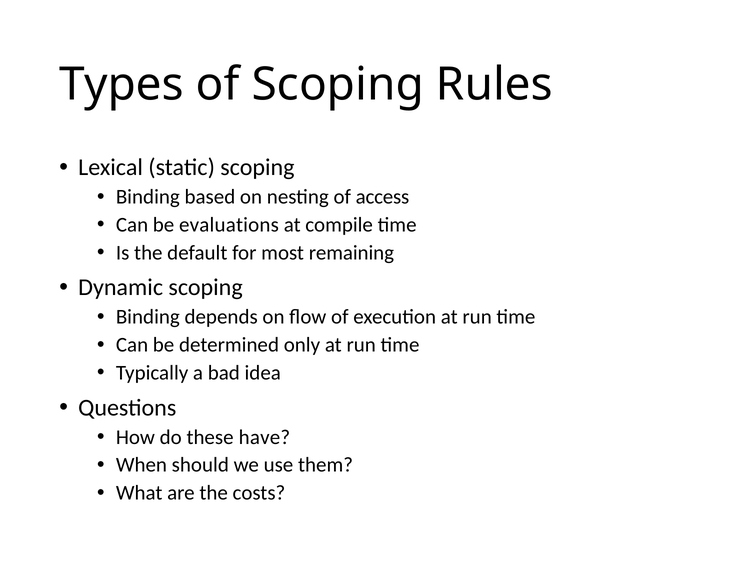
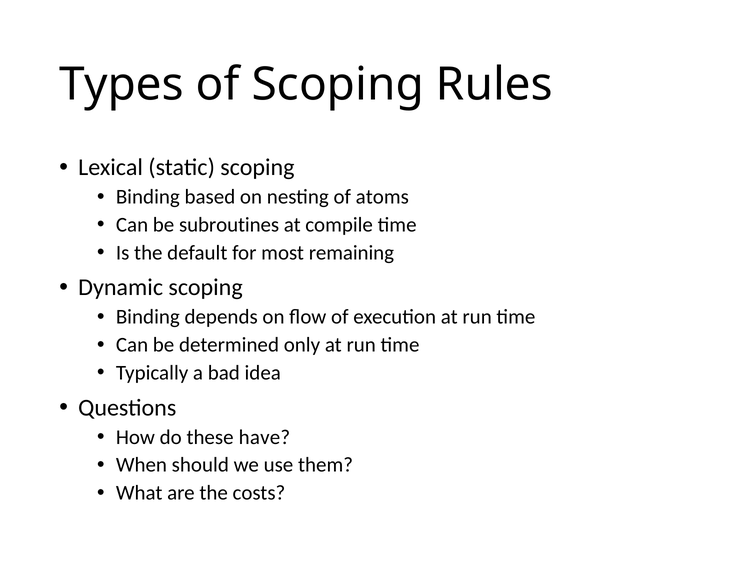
access: access -> atoms
evaluations: evaluations -> subroutines
